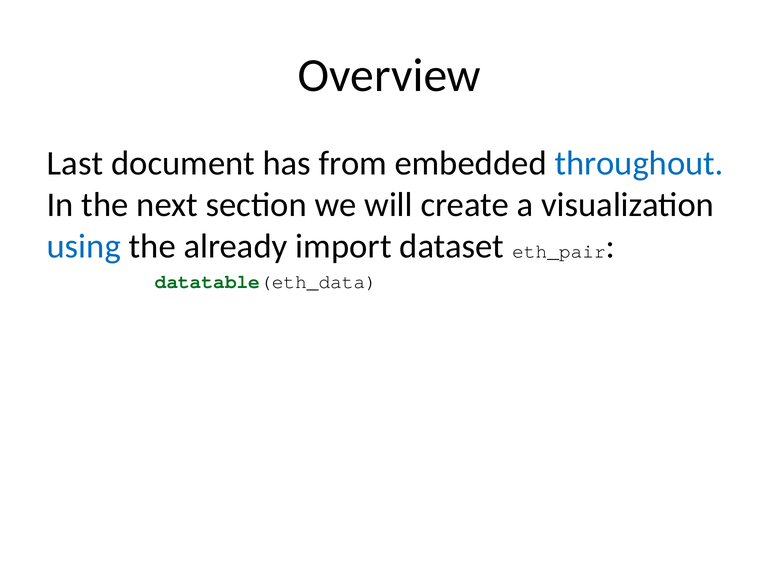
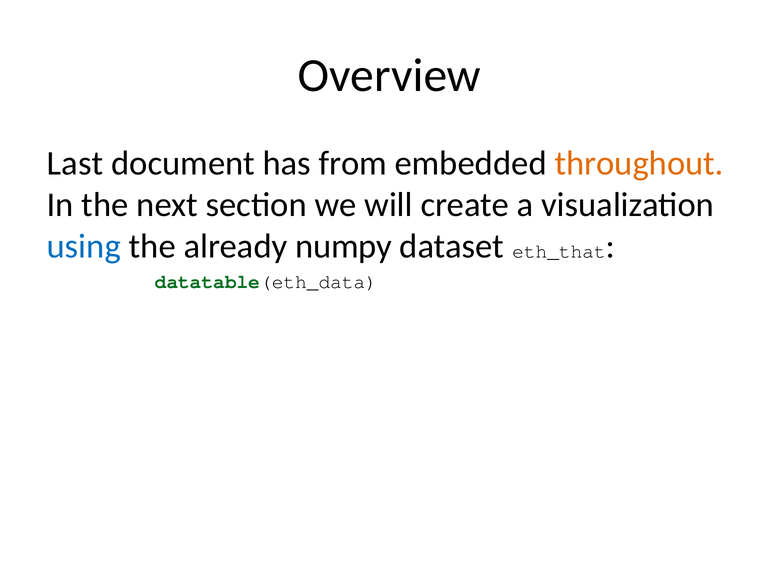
throughout colour: blue -> orange
import: import -> numpy
eth_pair: eth_pair -> eth_that
